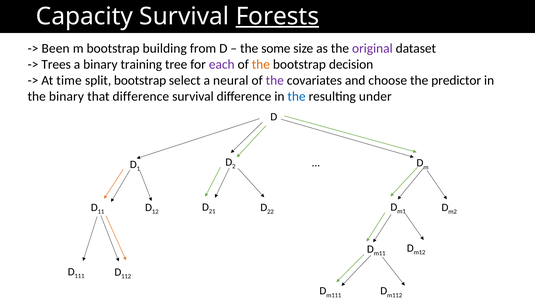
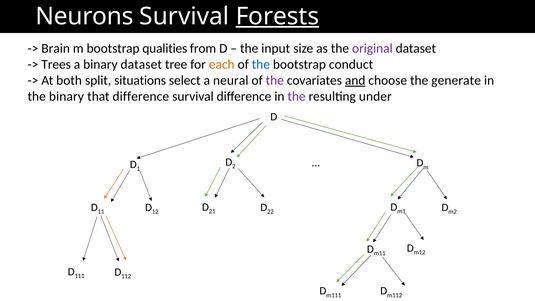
Capacity: Capacity -> Neurons
Been: Been -> Brain
building: building -> qualities
some: some -> input
binary training: training -> dataset
each colour: purple -> orange
the at (261, 64) colour: orange -> blue
decision: decision -> conduct
time: time -> both
split bootstrap: bootstrap -> situations
and underline: none -> present
predictor: predictor -> generate
the at (297, 96) colour: blue -> purple
